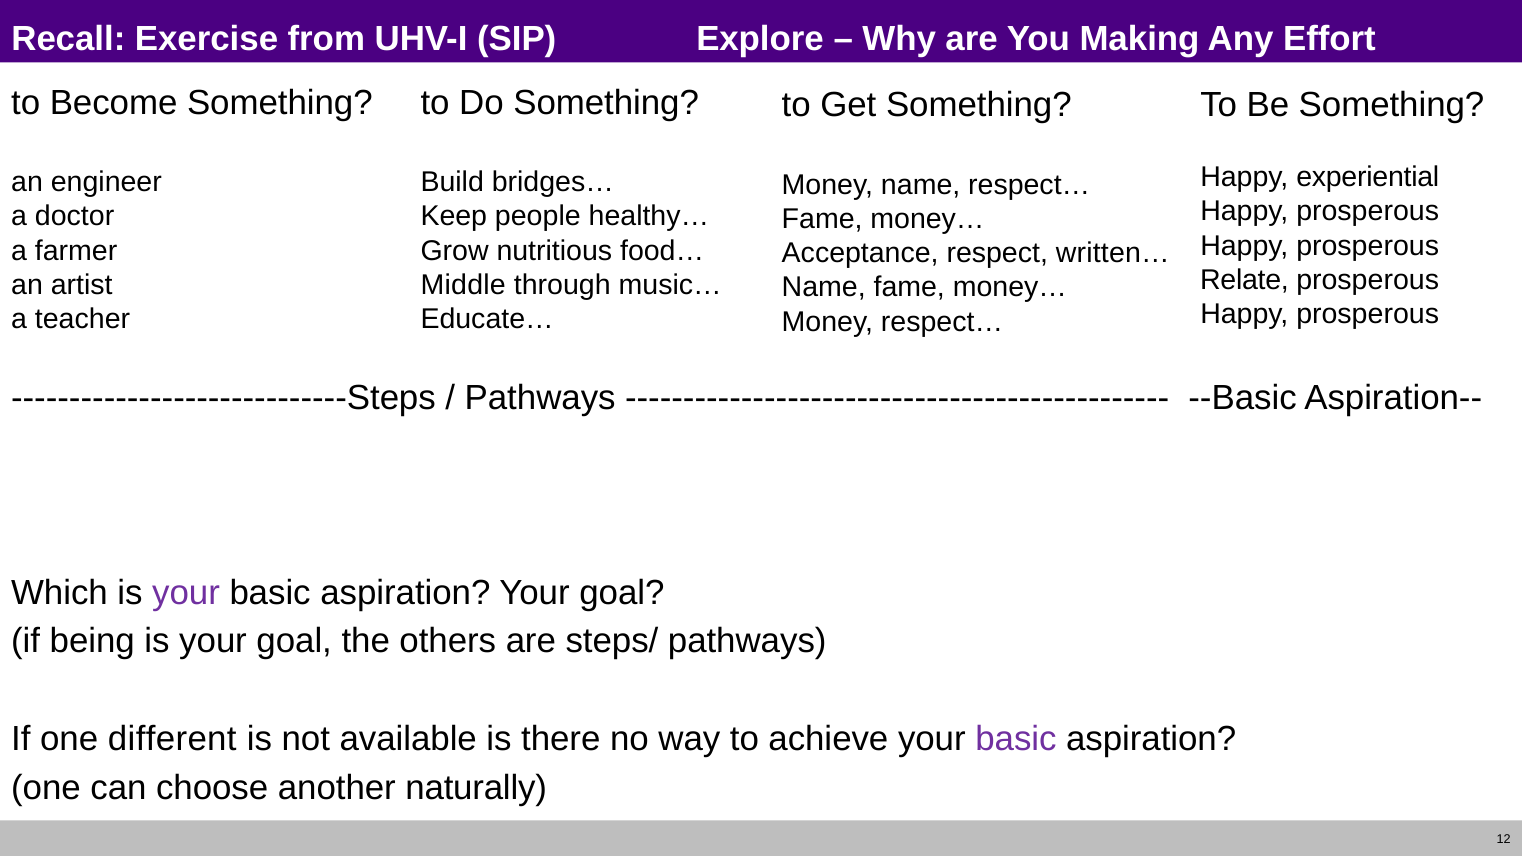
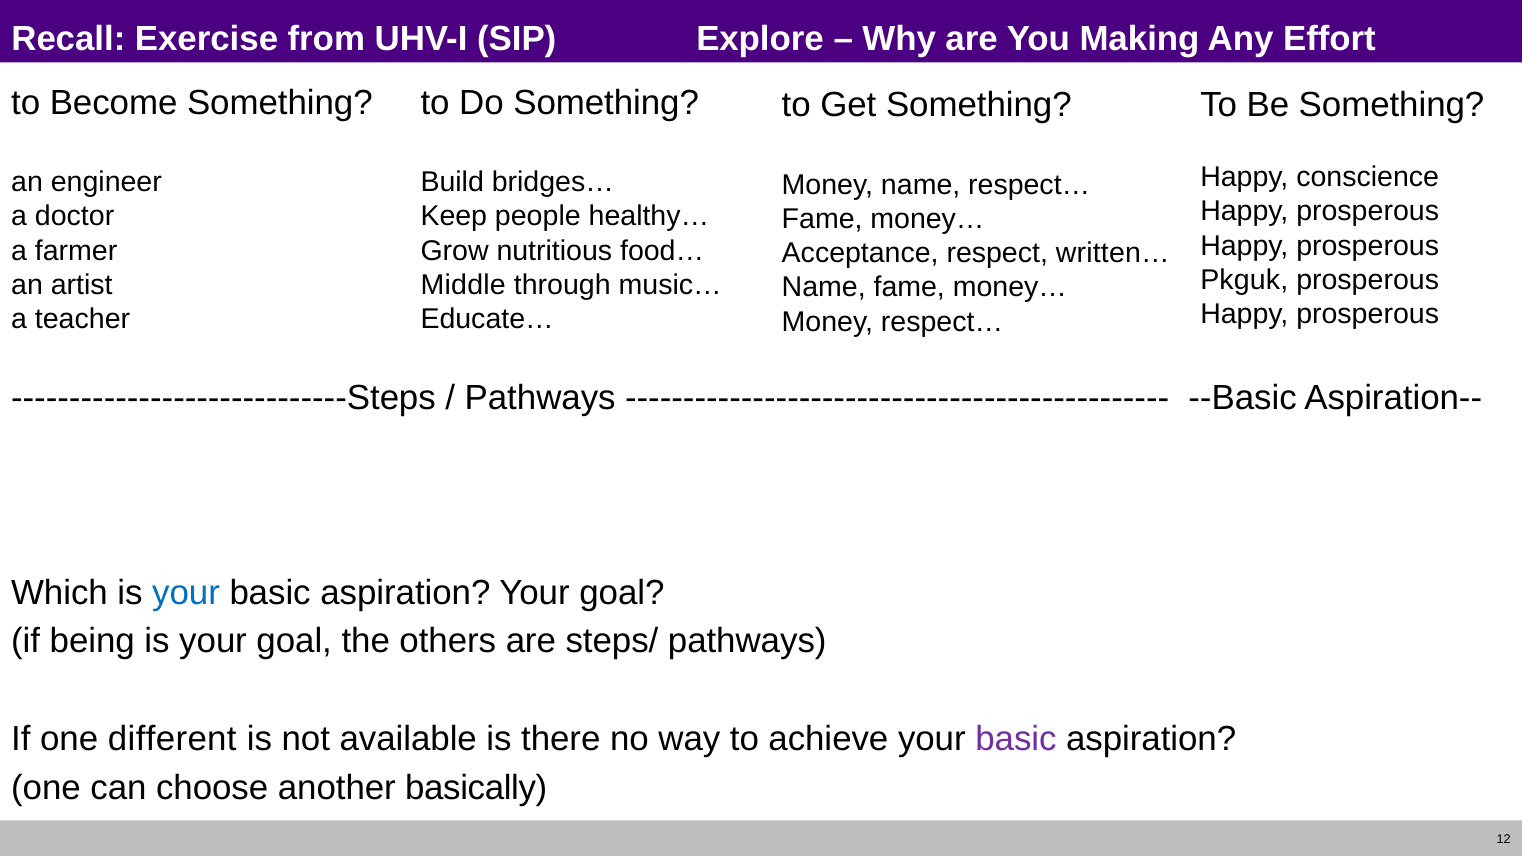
experiential: experiential -> conscience
Relate: Relate -> Pkguk
your at (186, 593) colour: purple -> blue
naturally: naturally -> basically
